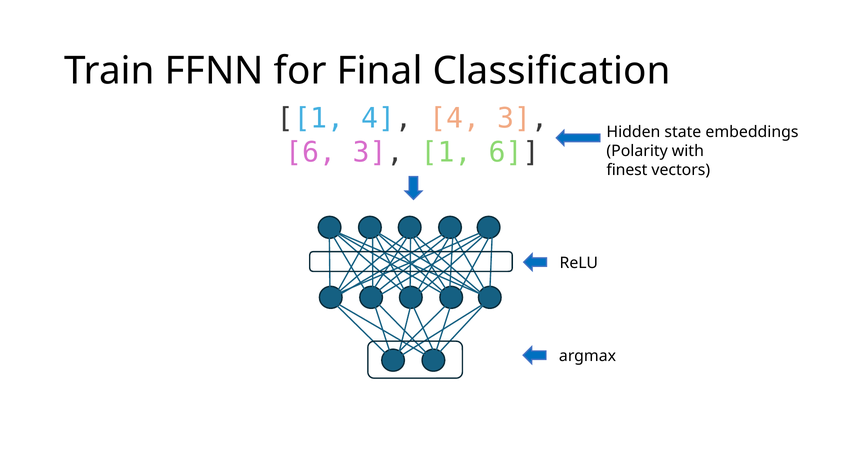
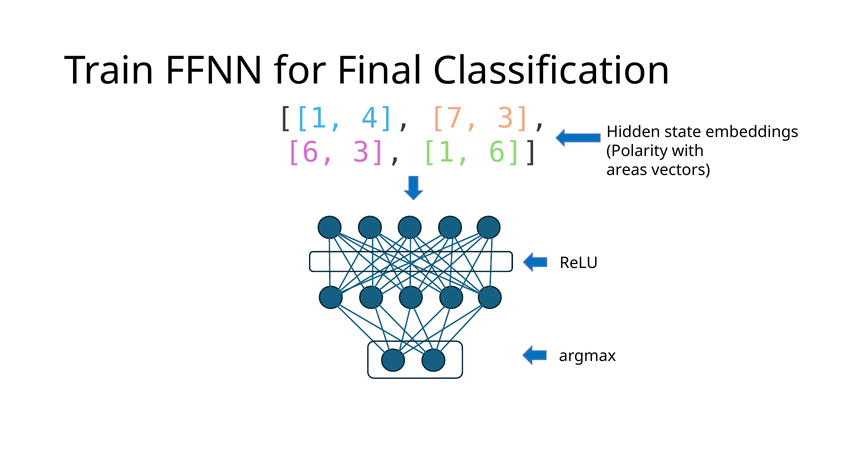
4 4: 4 -> 7
finest: finest -> areas
